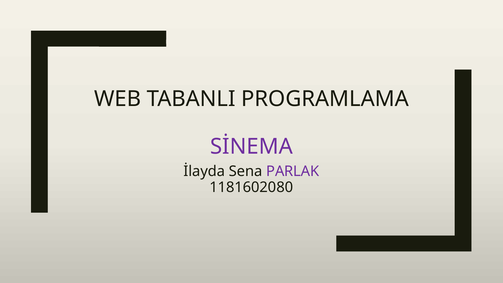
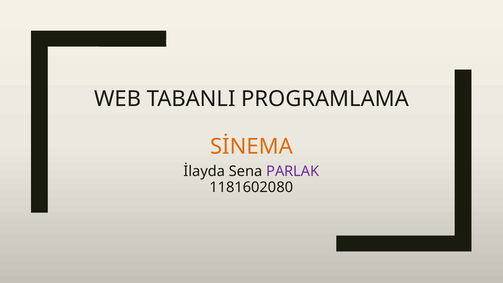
SİNEMA colour: purple -> orange
